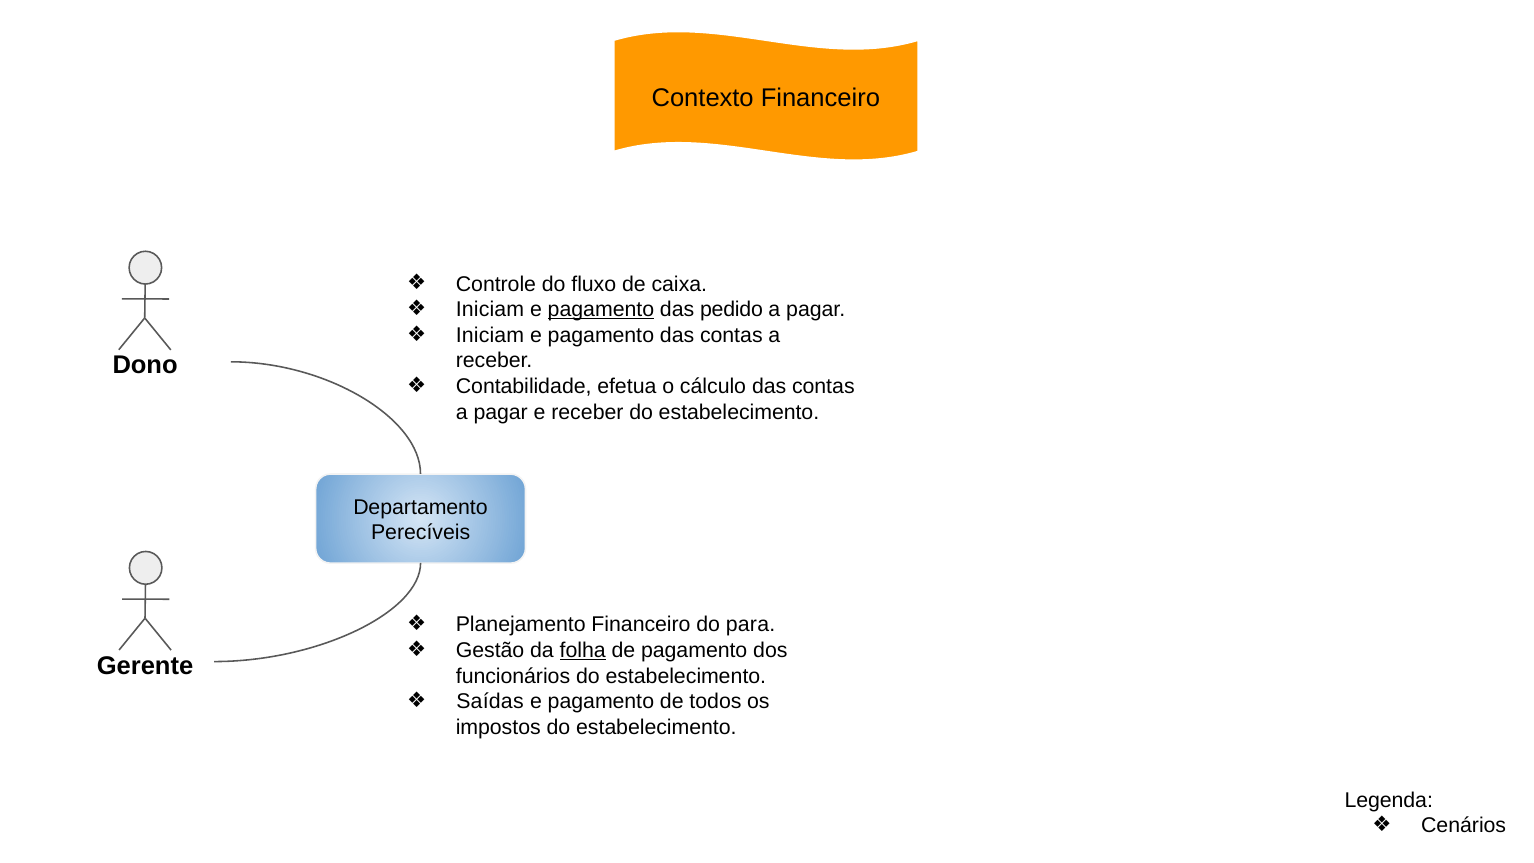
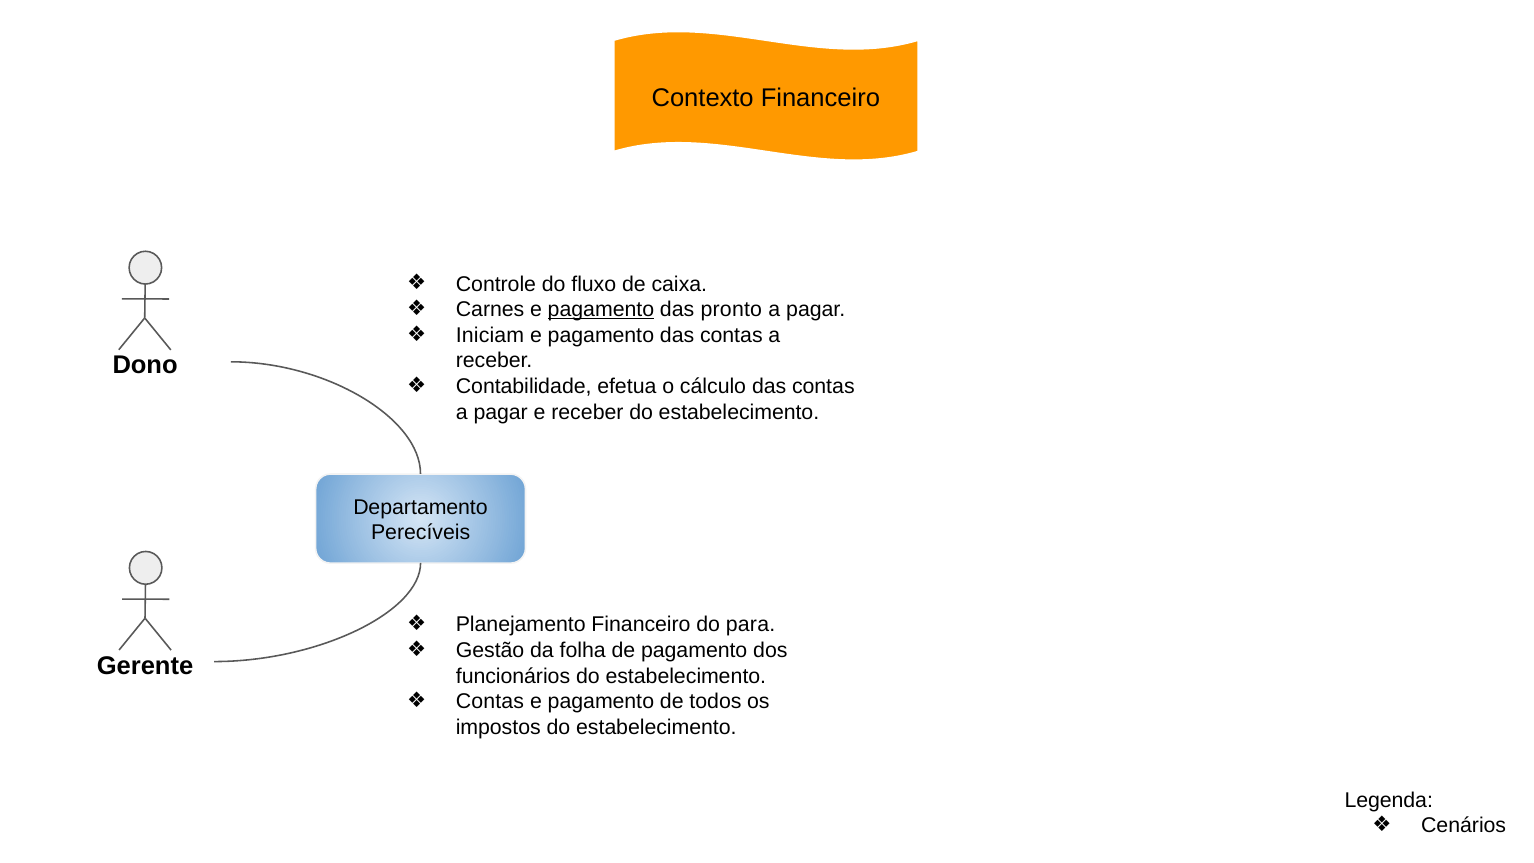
Iniciam at (490, 310): Iniciam -> Carnes
pedido: pedido -> pronto
folha underline: present -> none
Saídas at (490, 702): Saídas -> Contas
